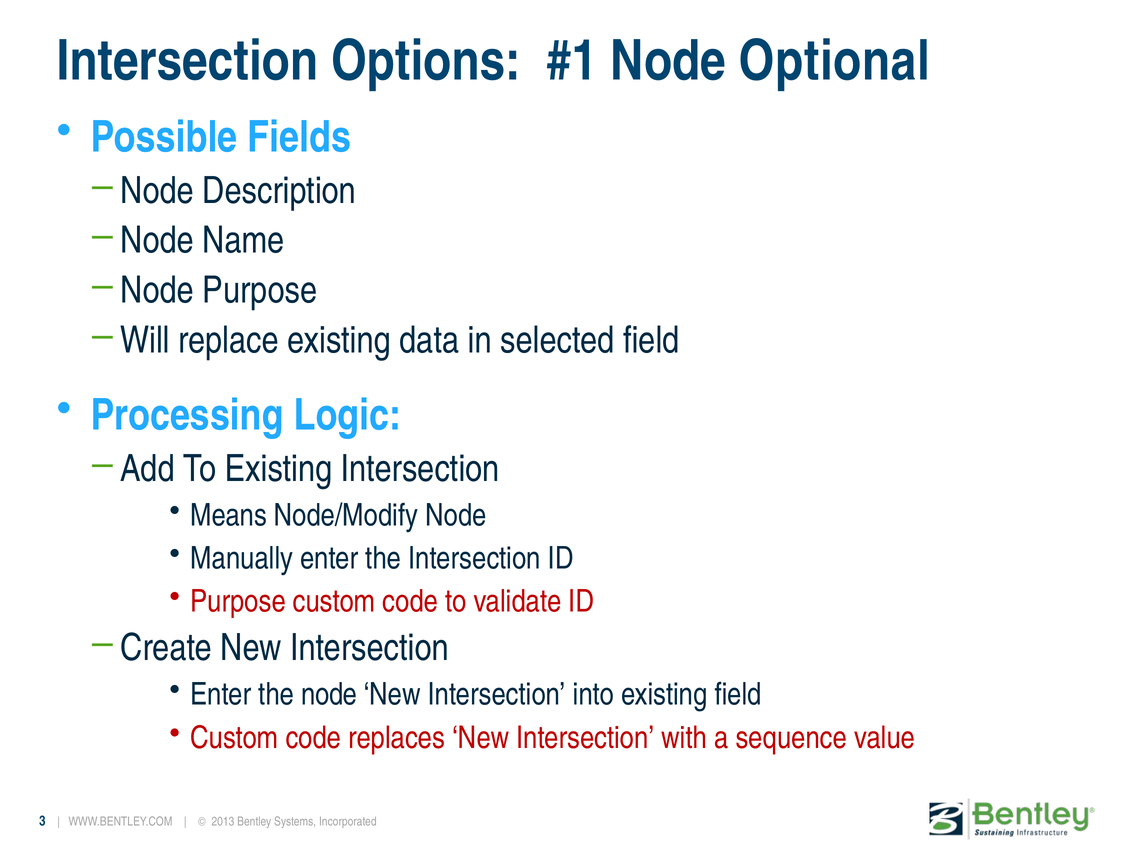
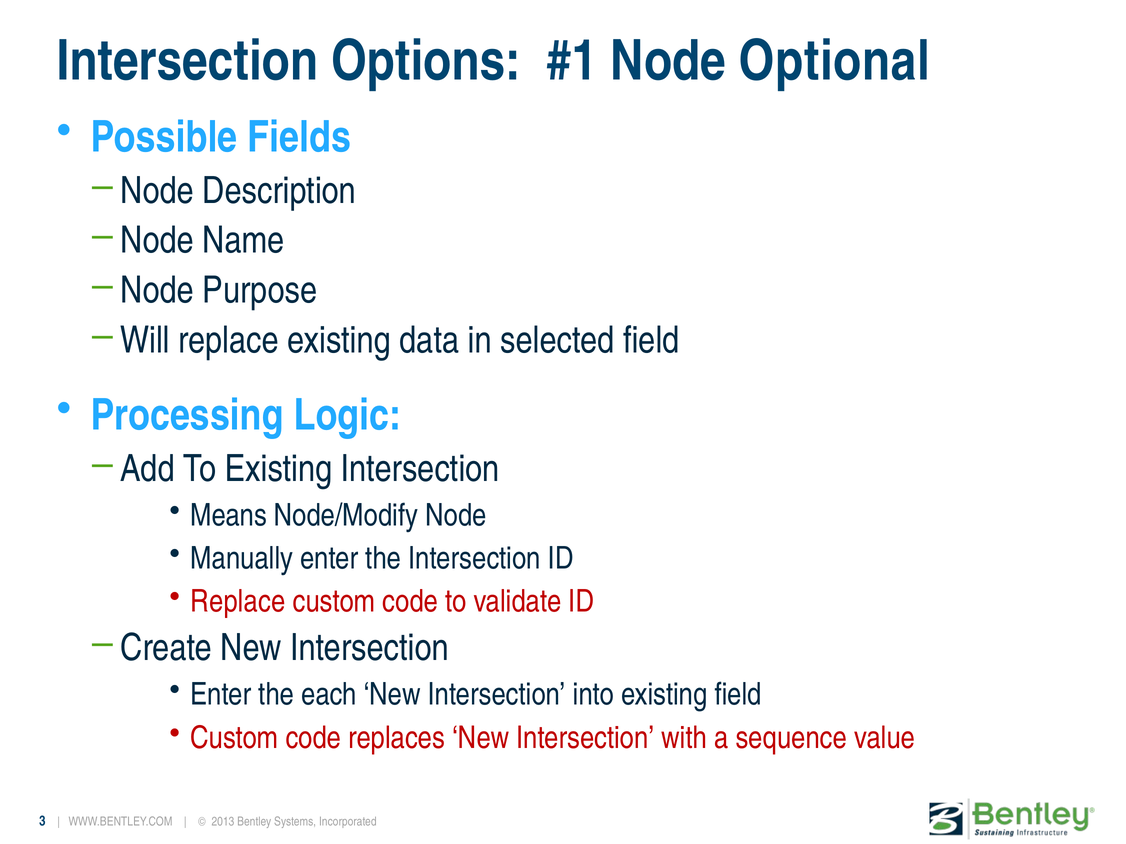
Purpose at (238, 602): Purpose -> Replace
the node: node -> each
